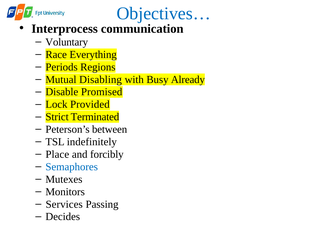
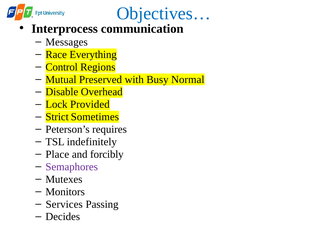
Voluntary: Voluntary -> Messages
Periods: Periods -> Control
Disabling: Disabling -> Preserved
Already: Already -> Normal
Promised: Promised -> Overhead
Terminated: Terminated -> Sometimes
between: between -> requires
Semaphores colour: blue -> purple
